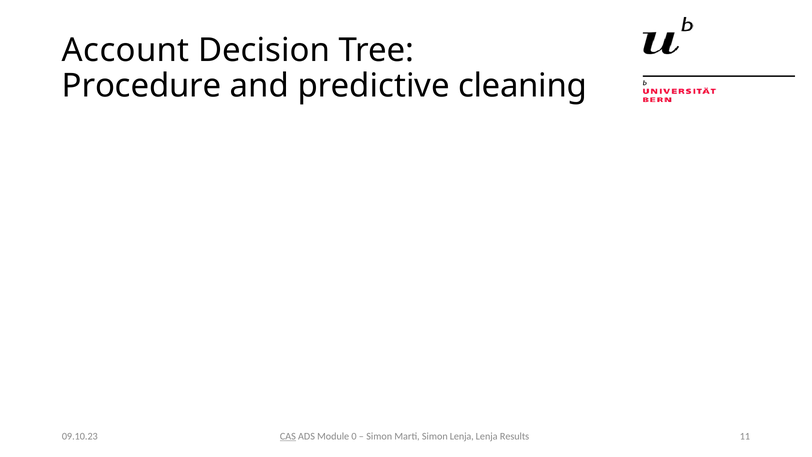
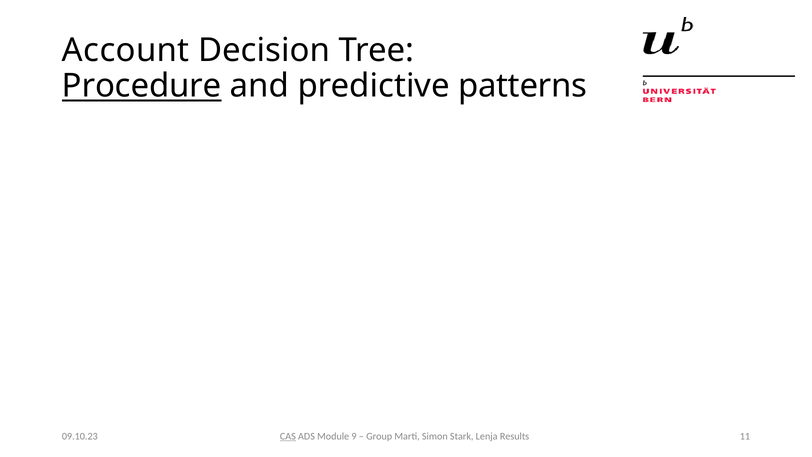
Procedure underline: none -> present
cleaning: cleaning -> patterns
0: 0 -> 9
Simon at (379, 436): Simon -> Group
Simon Lenja: Lenja -> Stark
